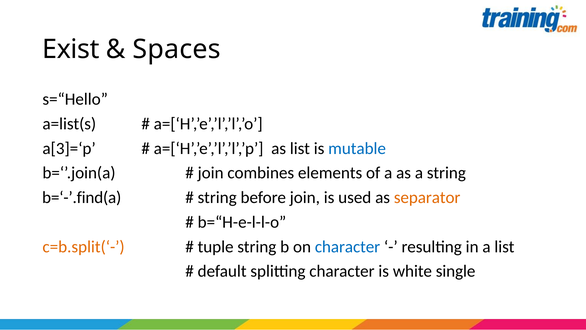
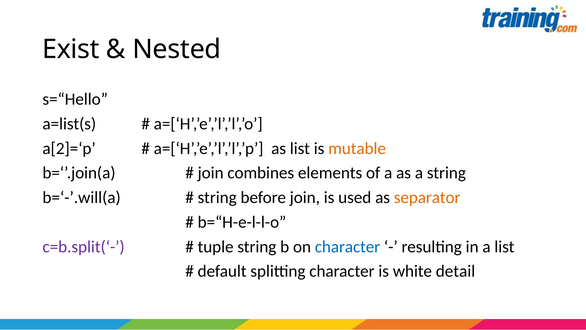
Spaces: Spaces -> Nested
a[3]=‘p: a[3]=‘p -> a[2]=‘p
mutable colour: blue -> orange
b=‘-’.find(a: b=‘-’.find(a -> b=‘-’.will(a
c=b.split(‘- colour: orange -> purple
single: single -> detail
